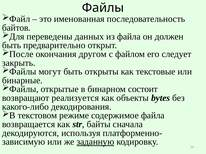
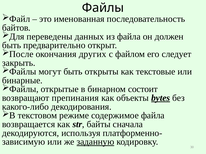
другом: другом -> других
реализуется: реализуется -> препинания
bytes underline: none -> present
